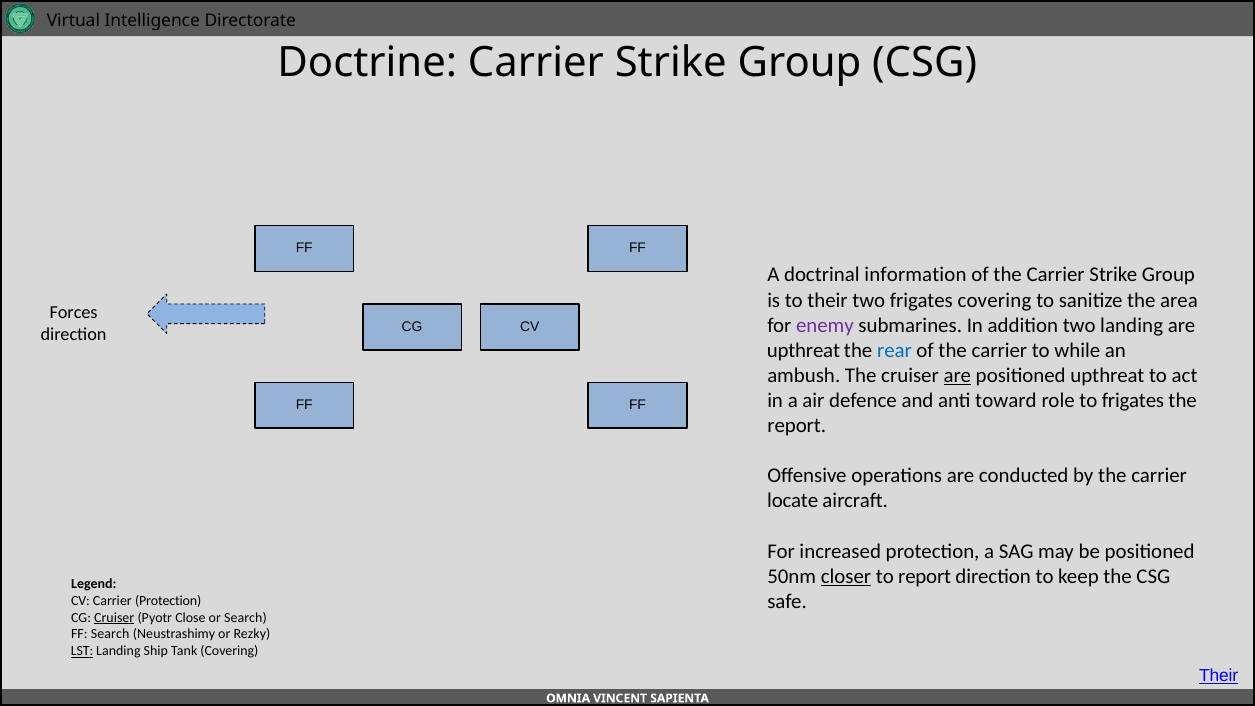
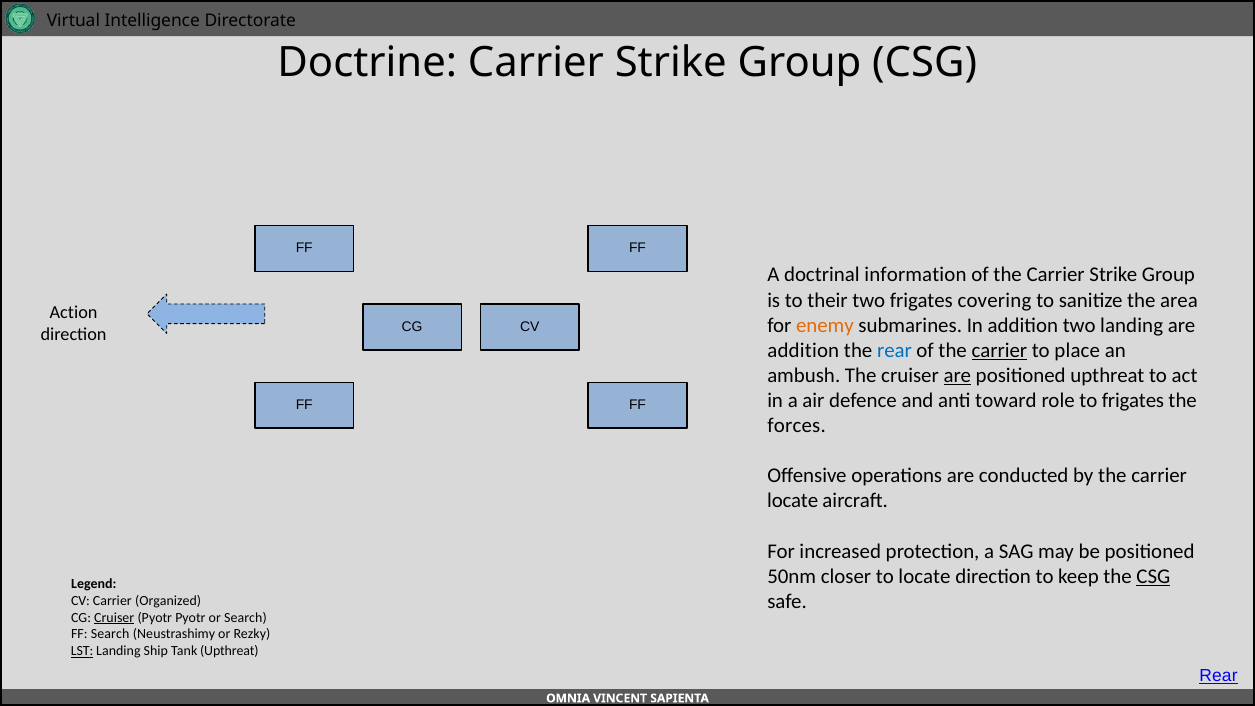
Forces: Forces -> Action
enemy colour: purple -> orange
upthreat at (803, 350): upthreat -> addition
carrier at (999, 350) underline: none -> present
while: while -> place
report at (797, 426): report -> forces
closer underline: present -> none
to report: report -> locate
CSG at (1153, 576) underline: none -> present
Carrier Protection: Protection -> Organized
Pyotr Close: Close -> Pyotr
Tank Covering: Covering -> Upthreat
Their at (1219, 676): Their -> Rear
